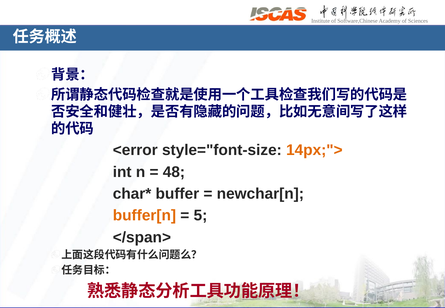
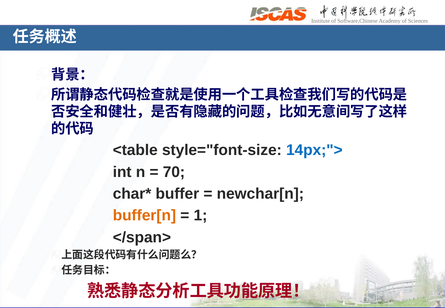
<error: <error -> <table
14px;"> colour: orange -> blue
48: 48 -> 70
5: 5 -> 1
